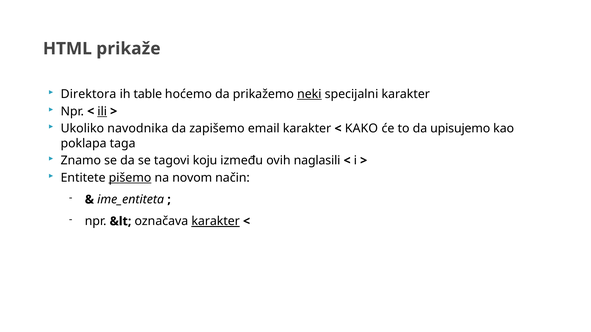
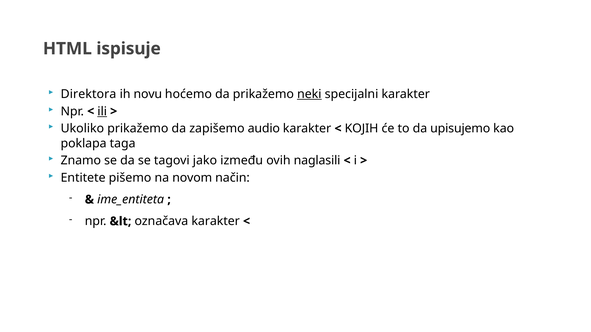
prikaže: prikaže -> ispisuje
table: table -> novu
Ukoliko navodnika: navodnika -> prikažemo
email: email -> audio
KAKO: KAKO -> KOJIH
koju: koju -> jako
pišemo underline: present -> none
karakter at (216, 222) underline: present -> none
